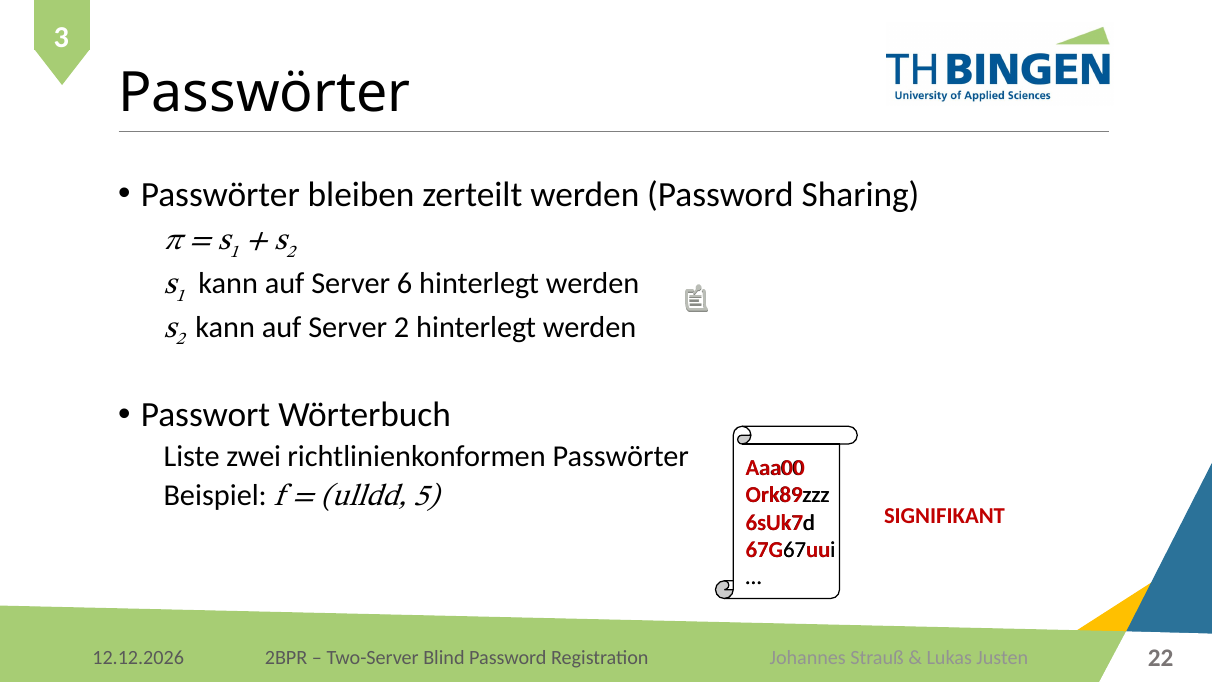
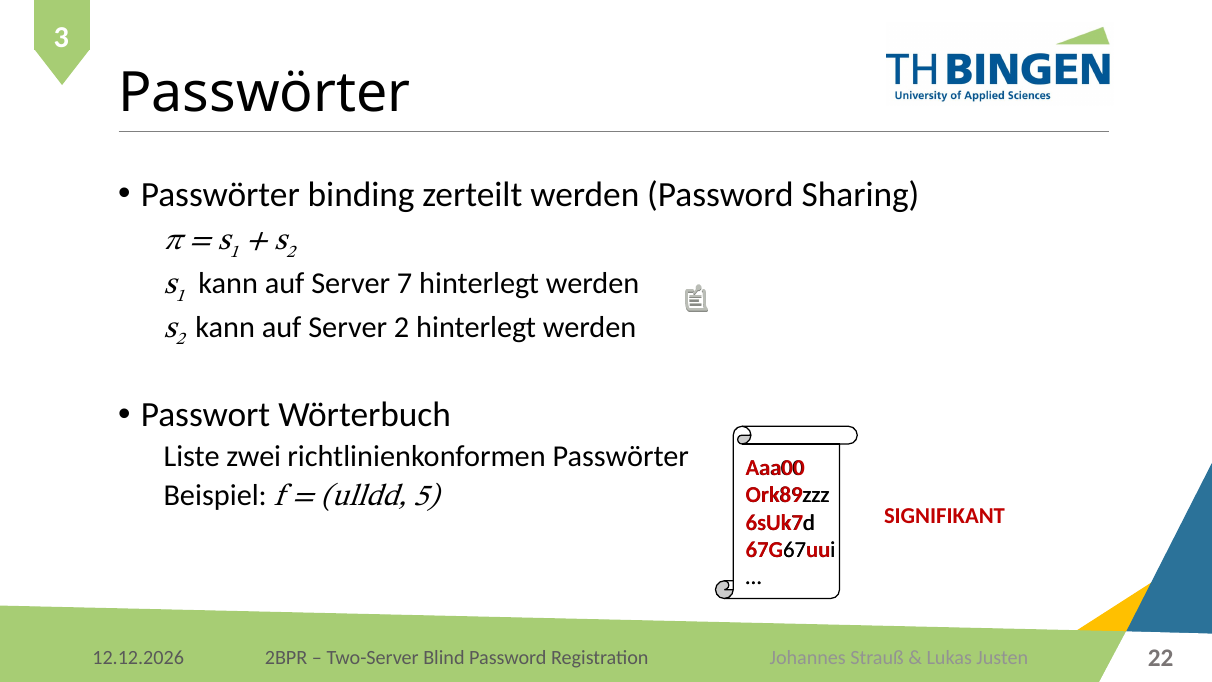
bleiben: bleiben -> binding
6: 6 -> 7
